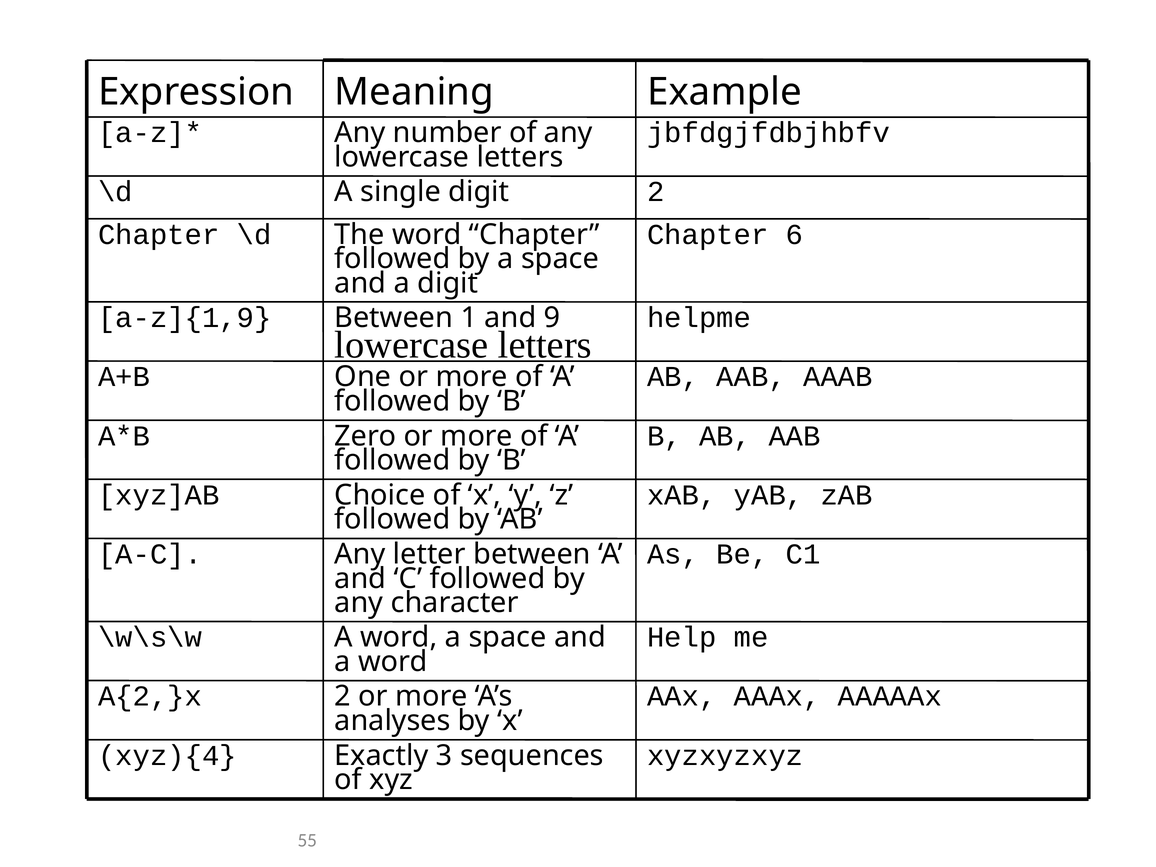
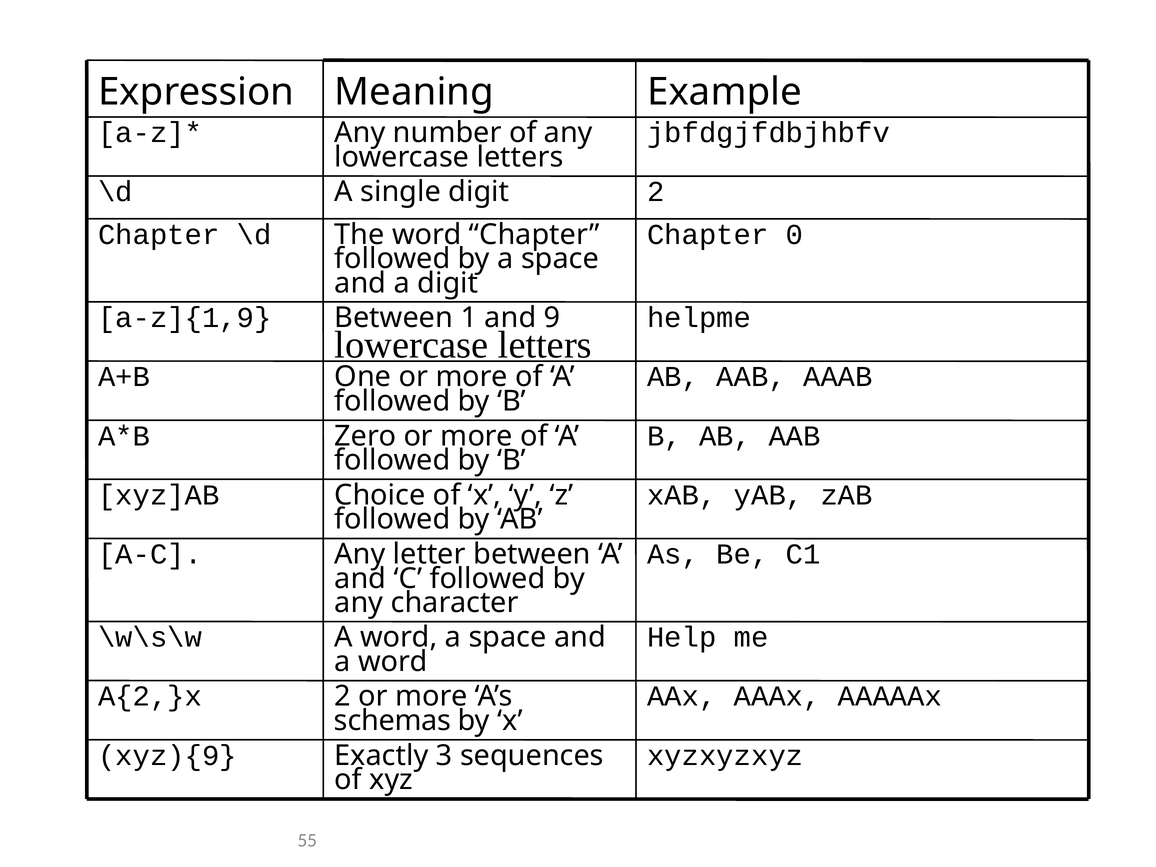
6: 6 -> 0
analyses: analyses -> schemas
xyz){4: xyz){4 -> xyz){9
